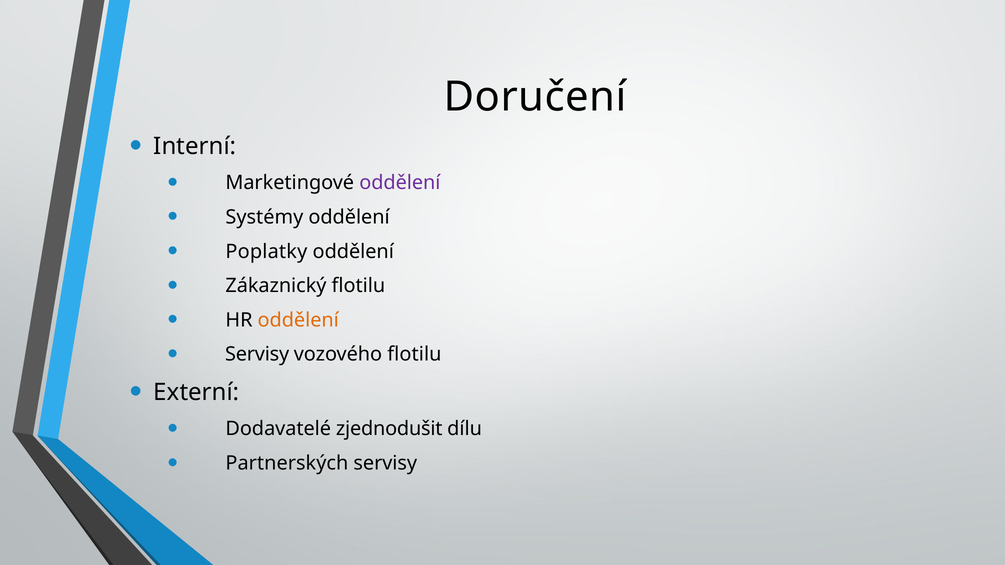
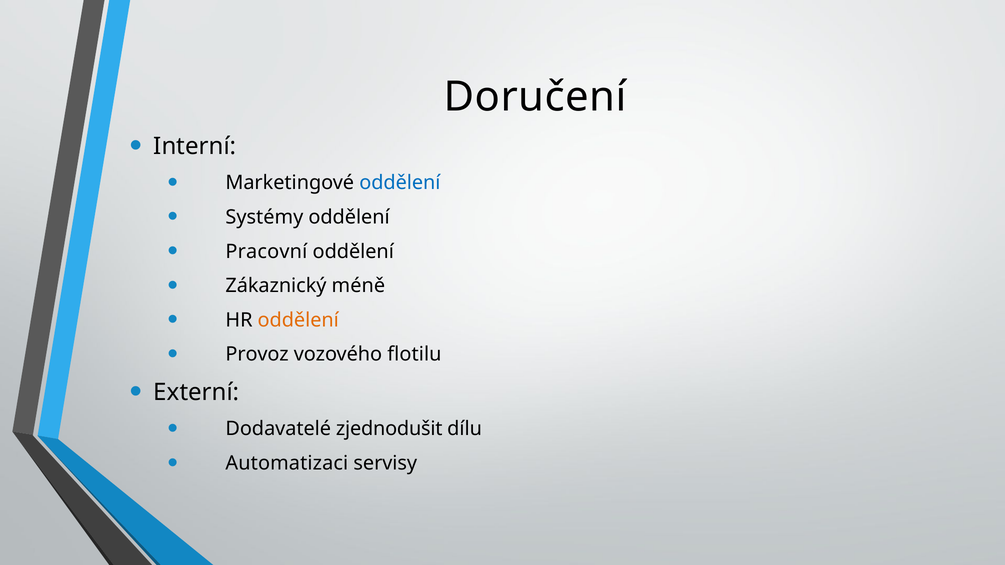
oddělení at (400, 183) colour: purple -> blue
Poplatky: Poplatky -> Pracovní
Zákaznický flotilu: flotilu -> méně
Servisy at (257, 355): Servisy -> Provoz
Partnerských: Partnerských -> Automatizaci
